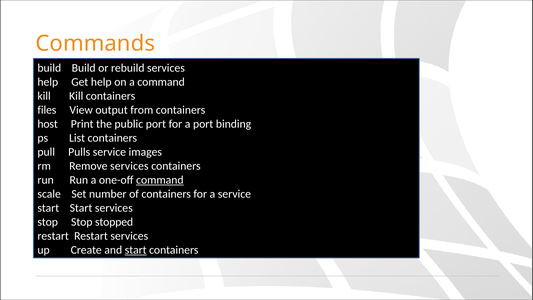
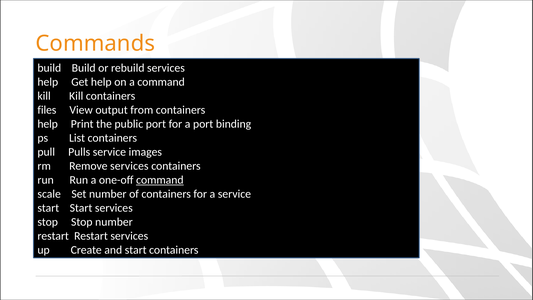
host at (48, 124): host -> help
Stop stopped: stopped -> number
start at (136, 250) underline: present -> none
